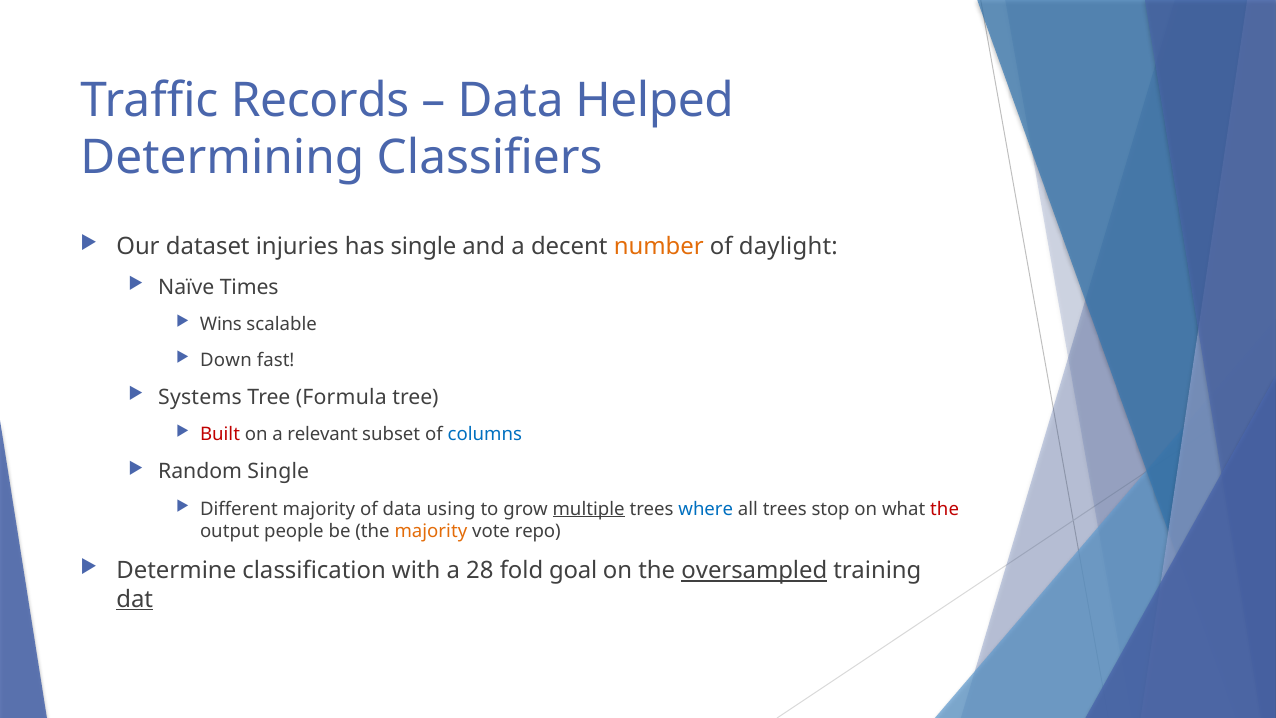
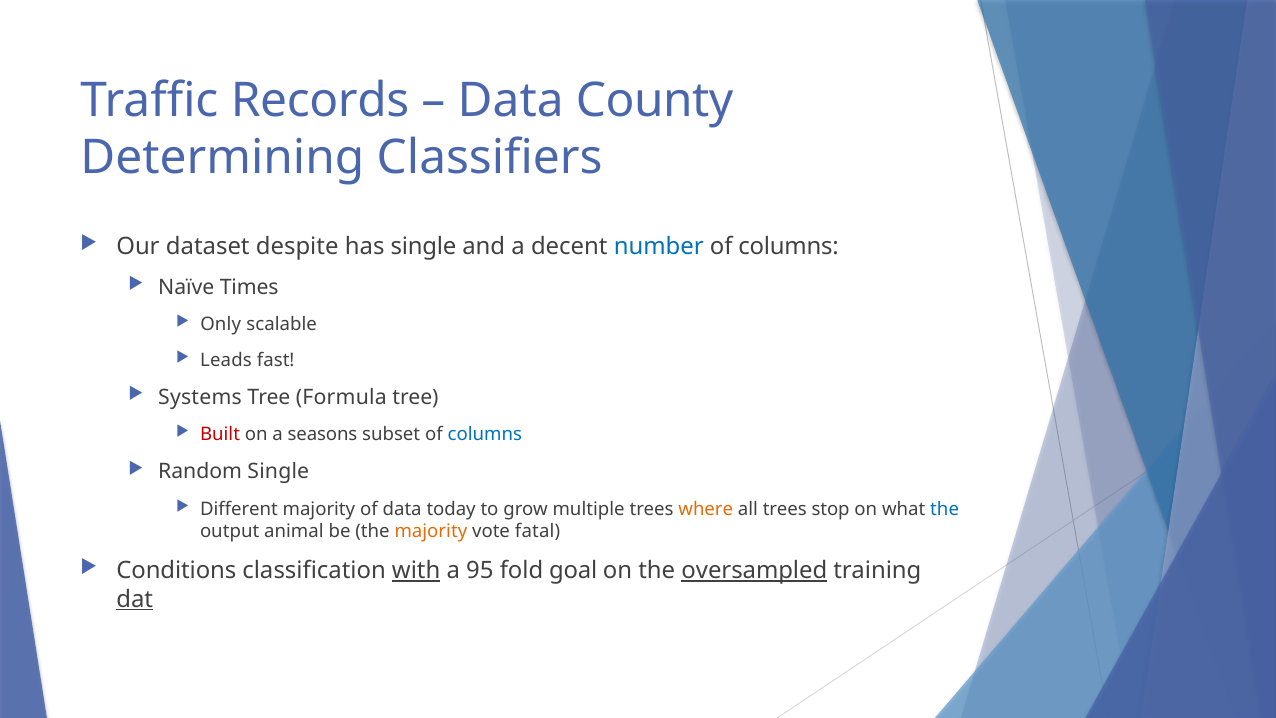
Helped: Helped -> County
injuries: injuries -> despite
number colour: orange -> blue
daylight at (788, 247): daylight -> columns
Wins: Wins -> Only
Down: Down -> Leads
relevant: relevant -> seasons
using: using -> today
multiple underline: present -> none
where colour: blue -> orange
the at (945, 509) colour: red -> blue
people: people -> animal
repo: repo -> fatal
Determine: Determine -> Conditions
with underline: none -> present
28: 28 -> 95
